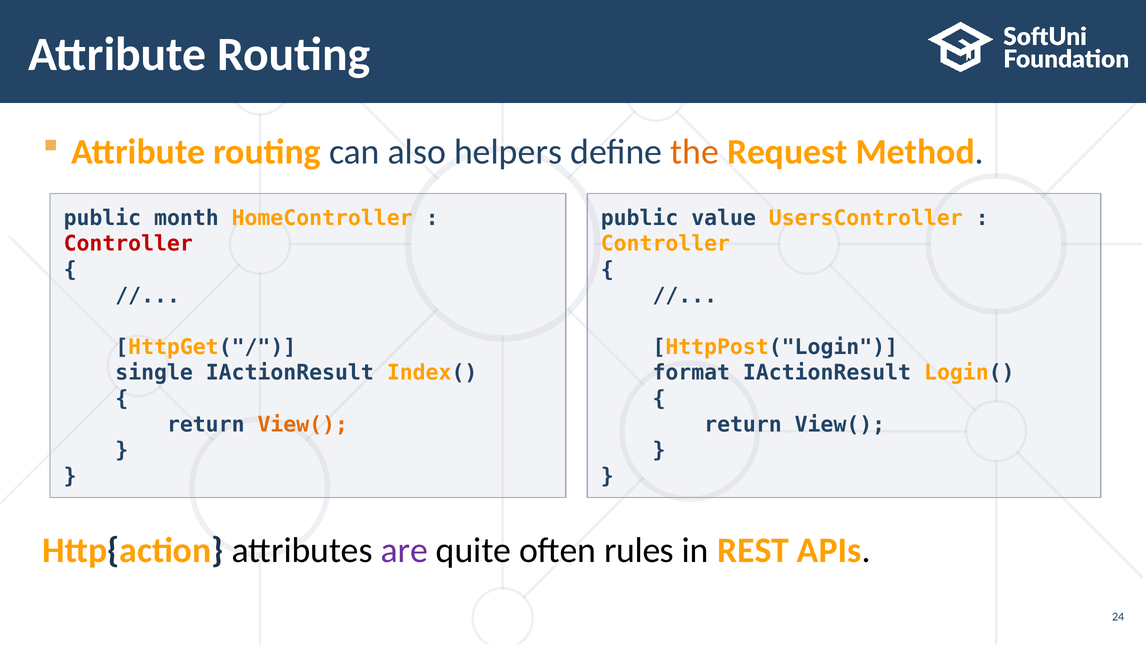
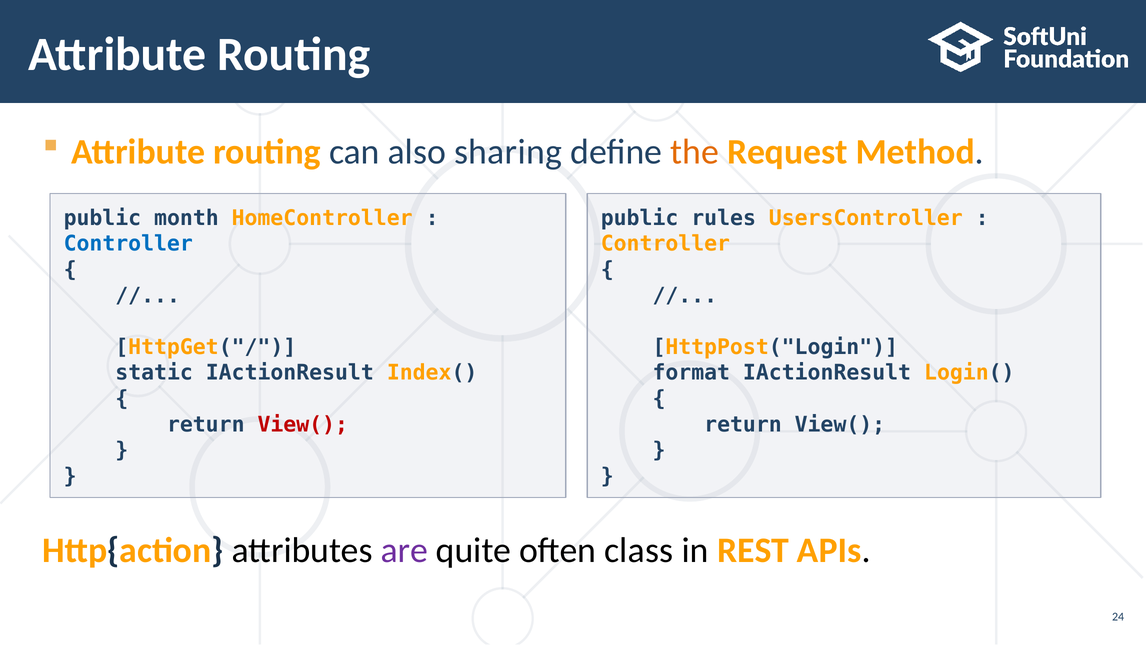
helpers: helpers -> sharing
value: value -> rules
Controller at (128, 244) colour: red -> blue
single: single -> static
View( at (303, 424) colour: orange -> red
rules: rules -> class
